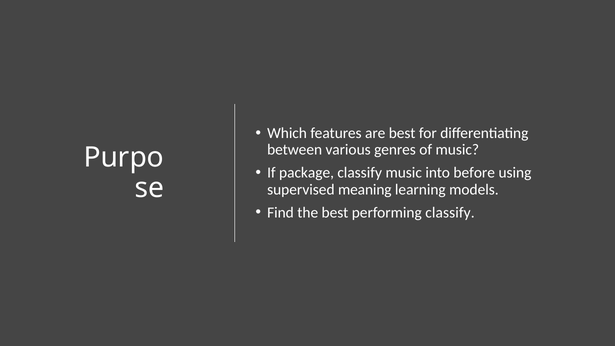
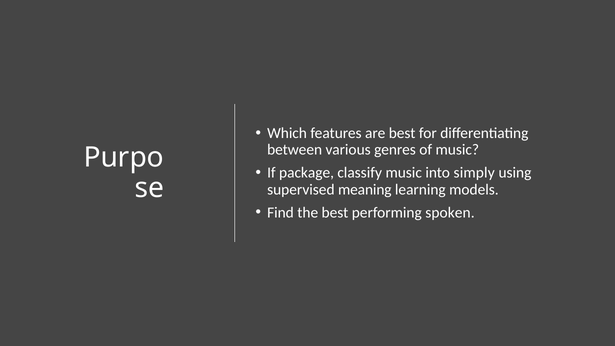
before: before -> simply
performing classify: classify -> spoken
